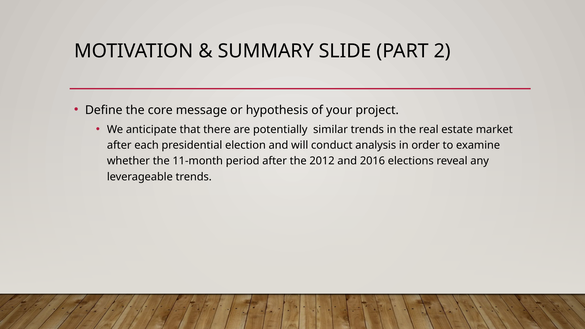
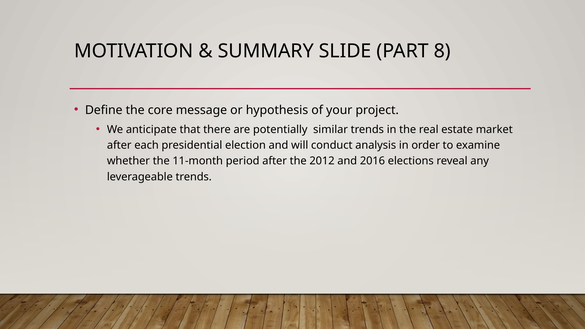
2: 2 -> 8
